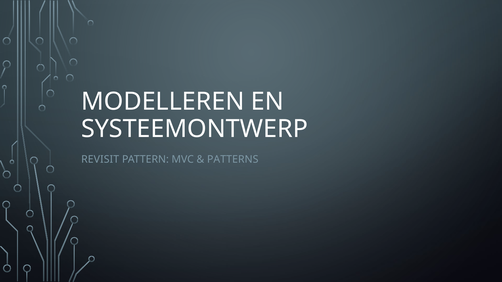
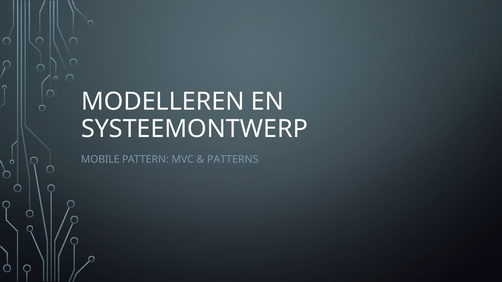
REVISIT: REVISIT -> MOBILE
